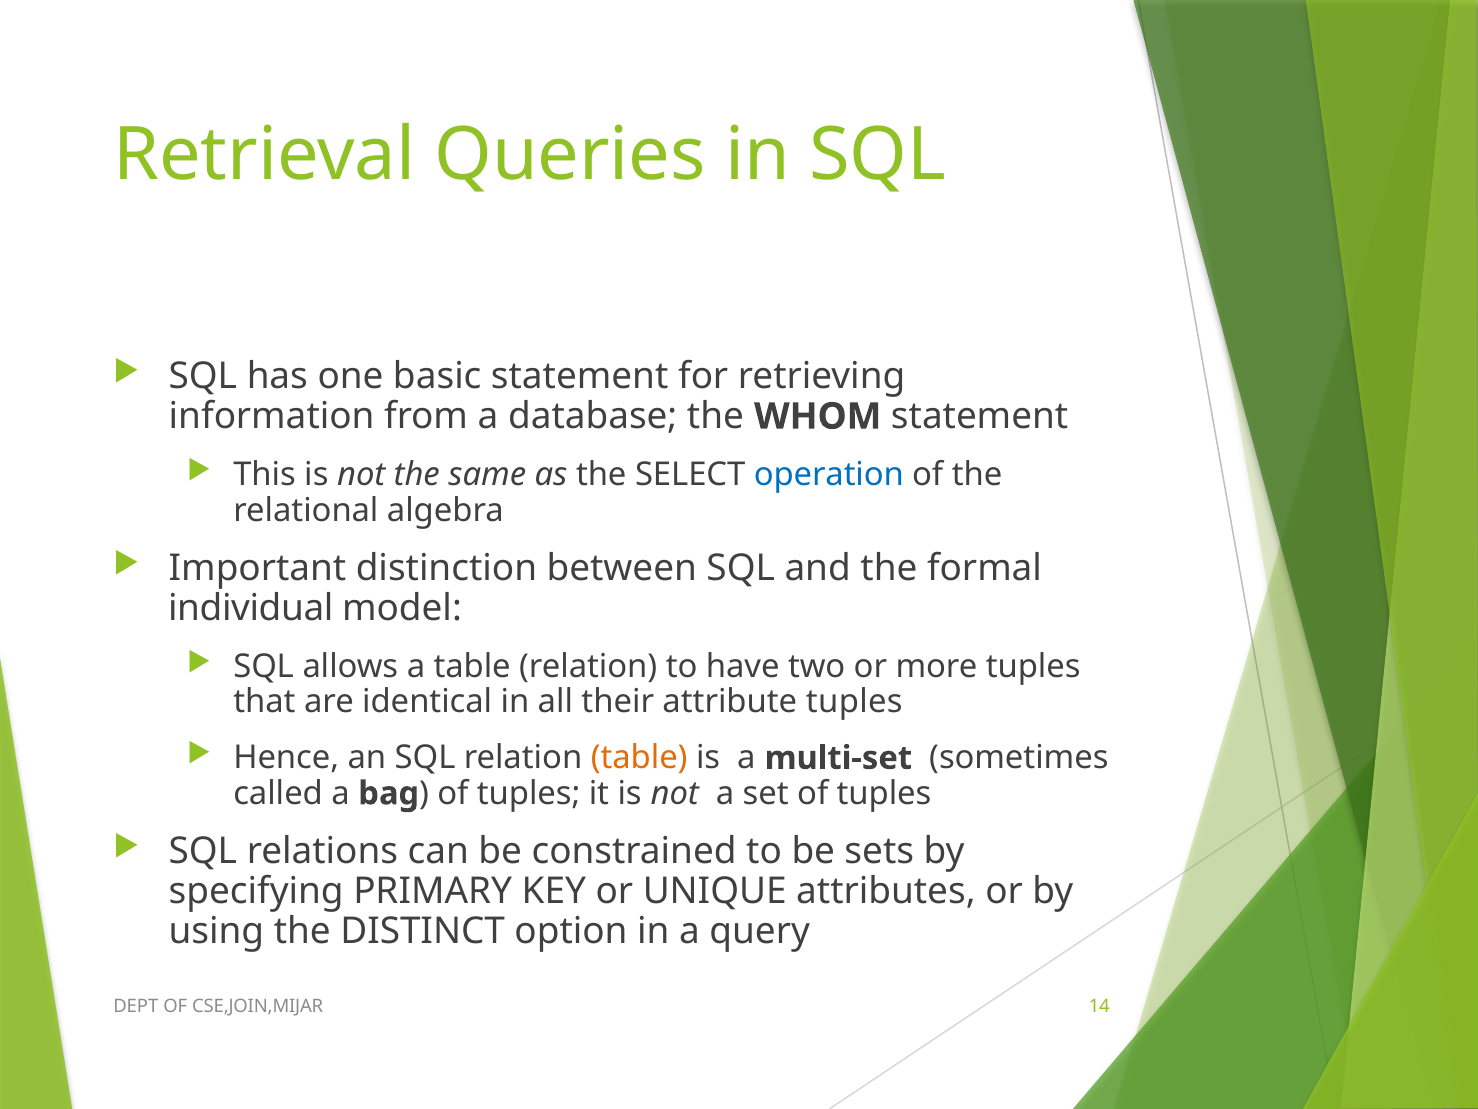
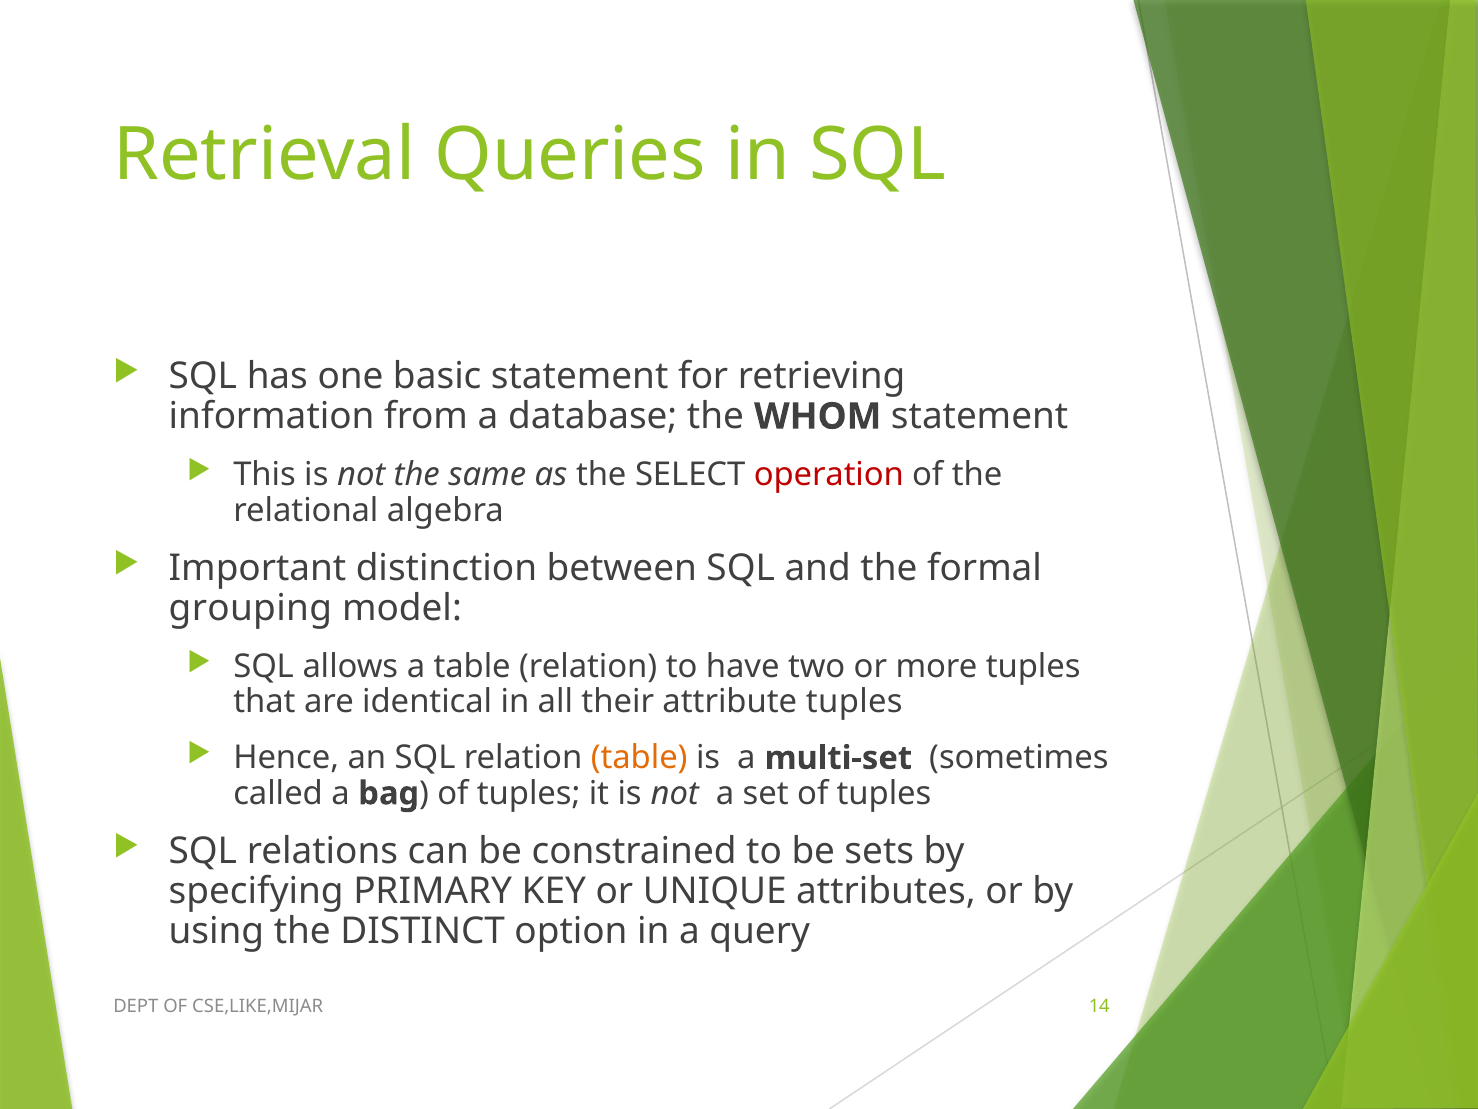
operation colour: blue -> red
individual: individual -> grouping
CSE,JOIN,MIJAR: CSE,JOIN,MIJAR -> CSE,LIKE,MIJAR
